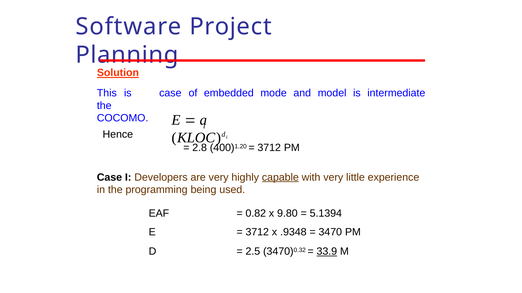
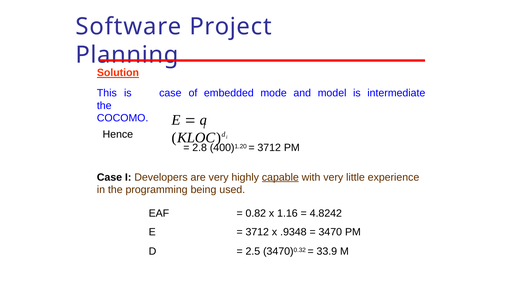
9.80: 9.80 -> 1.16
5.1394: 5.1394 -> 4.8242
33.9 underline: present -> none
